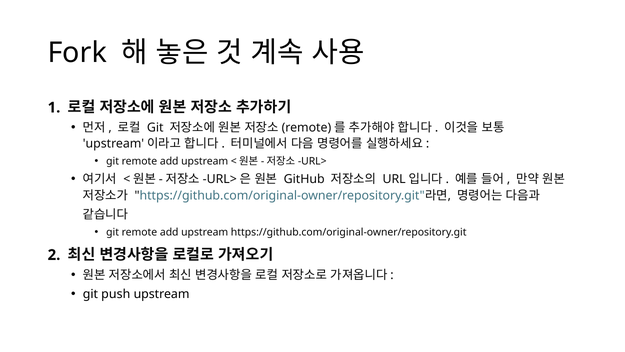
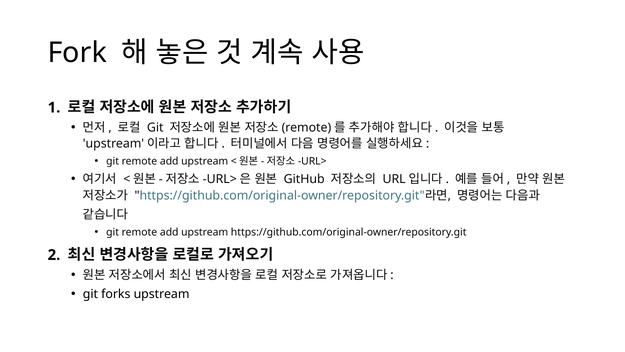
push: push -> forks
